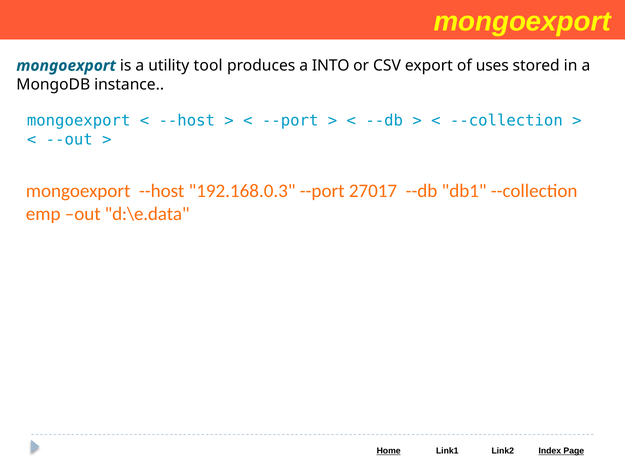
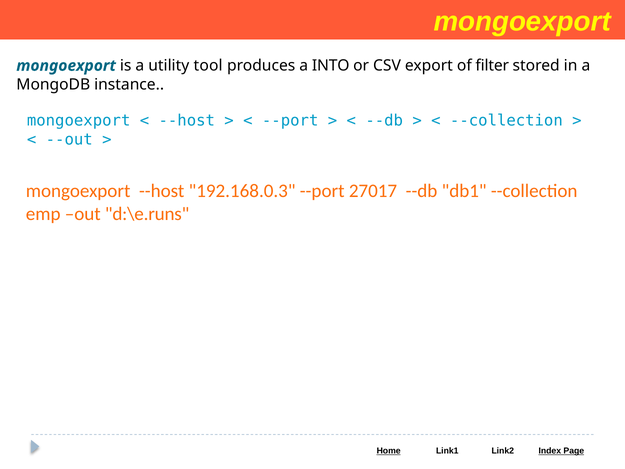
uses: uses -> filter
d:\e.data: d:\e.data -> d:\e.runs
